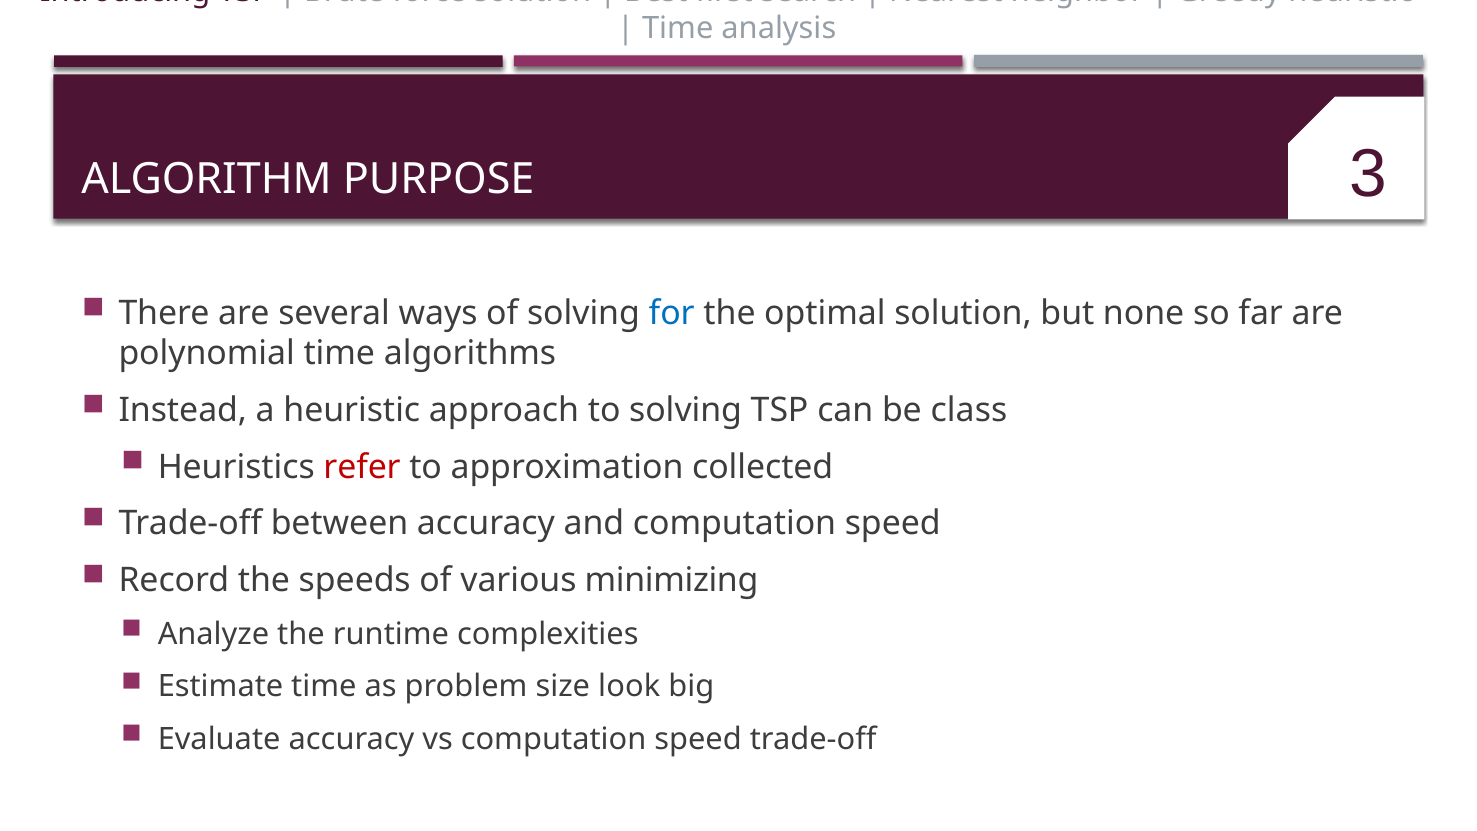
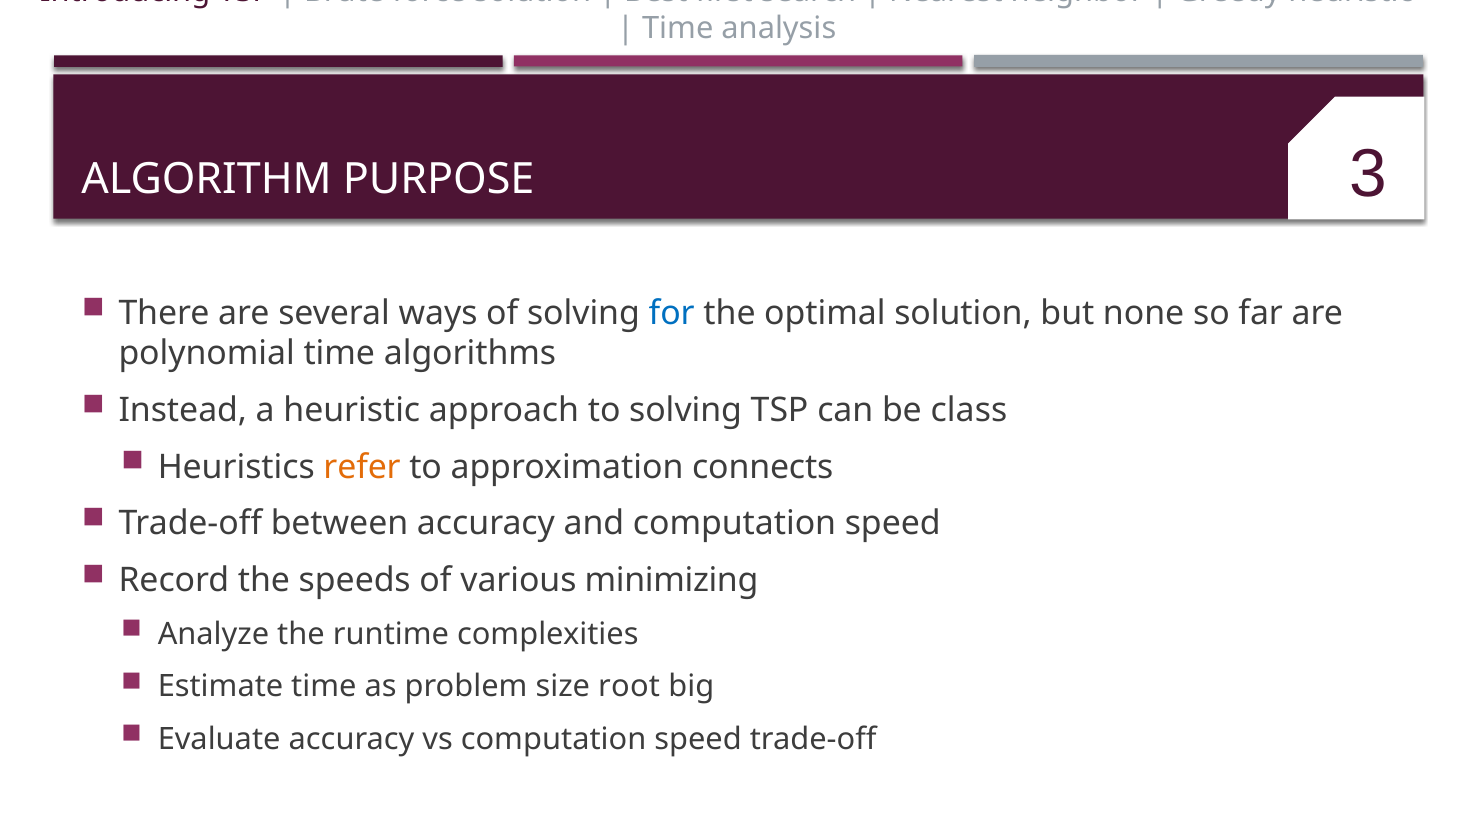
refer colour: red -> orange
collected: collected -> connects
look: look -> root
